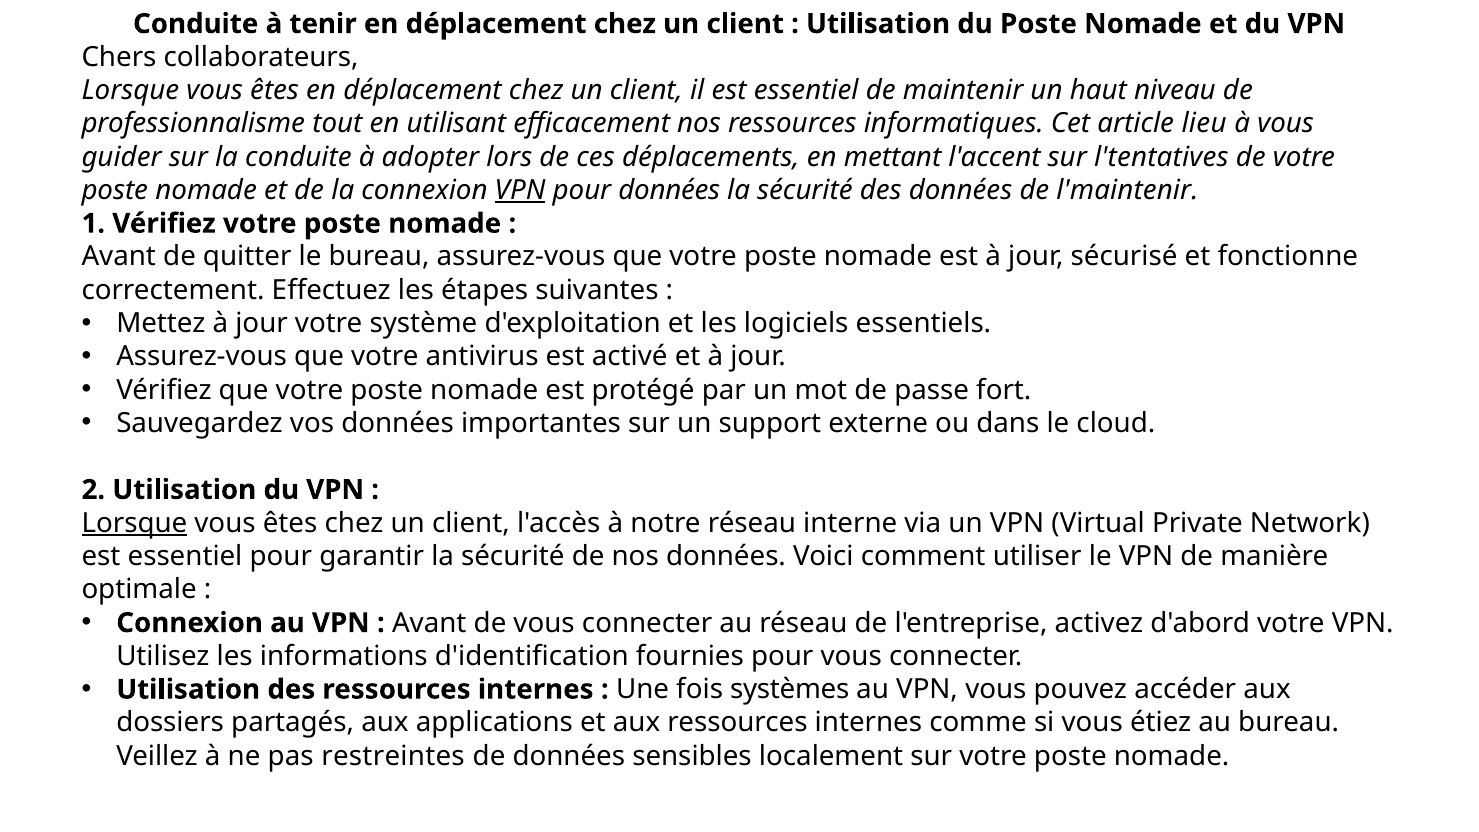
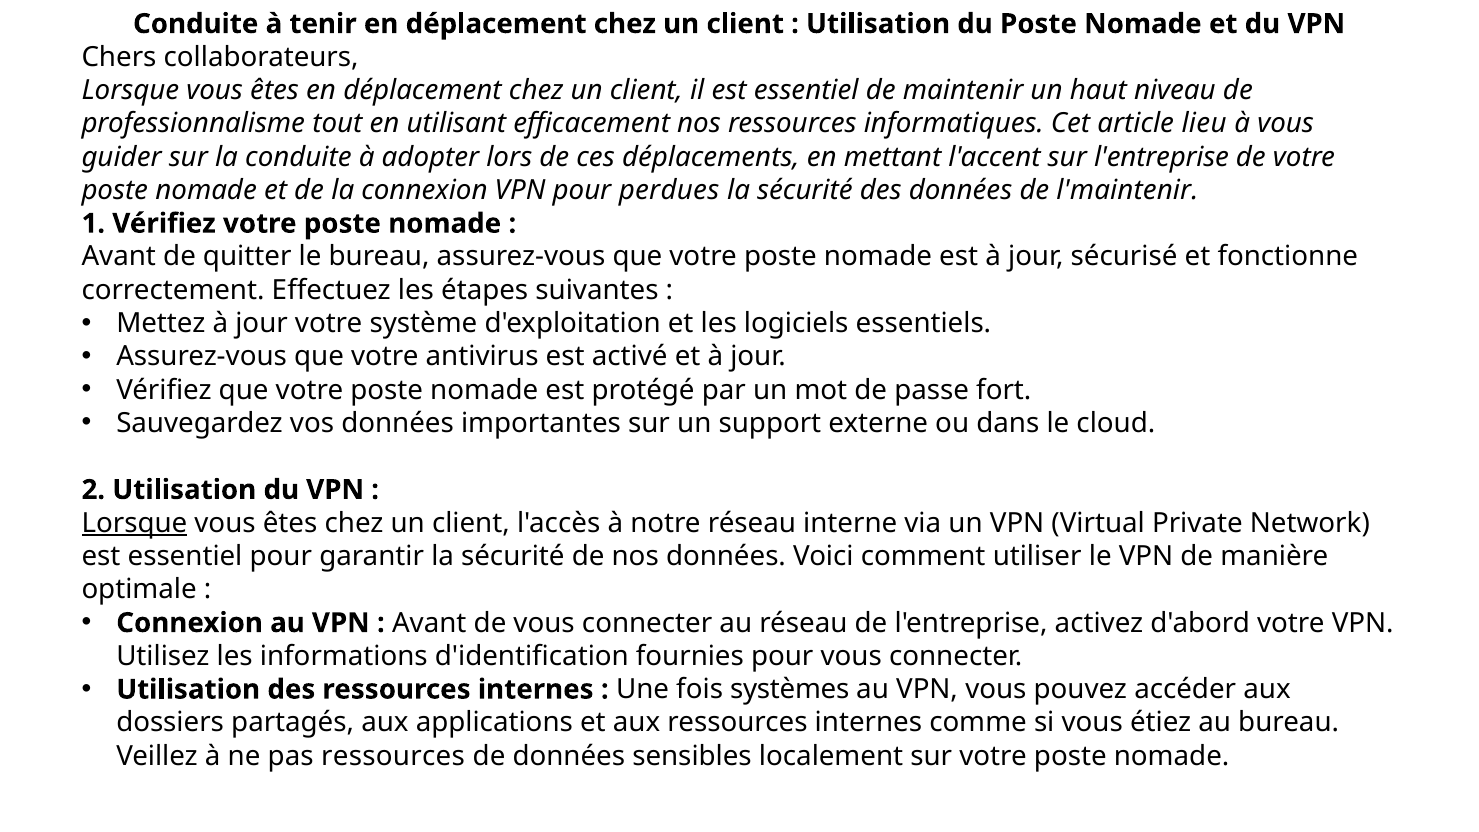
sur l'tentatives: l'tentatives -> l'entreprise
VPN at (520, 190) underline: present -> none
pour données: données -> perdues
pas restreintes: restreintes -> ressources
